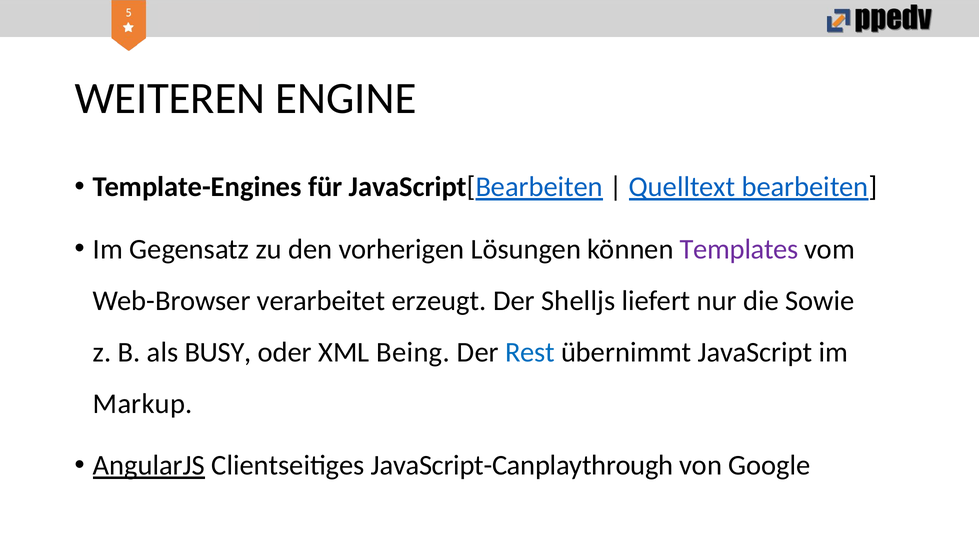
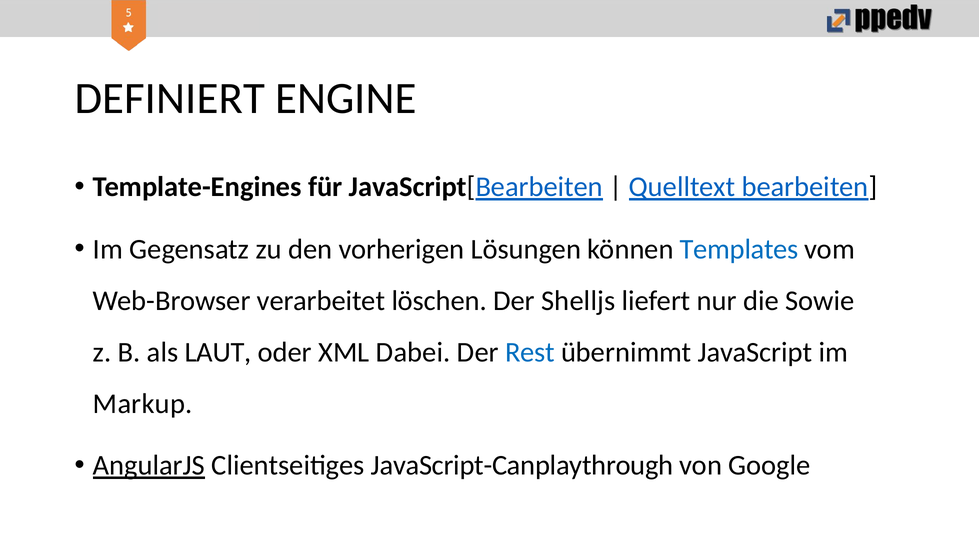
WEITEREN: WEITEREN -> DEFINIERT
Templates colour: purple -> blue
erzeugt: erzeugt -> löschen
BUSY: BUSY -> LAUT
Being: Being -> Dabei
